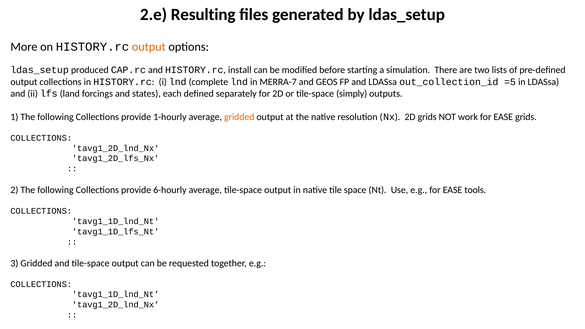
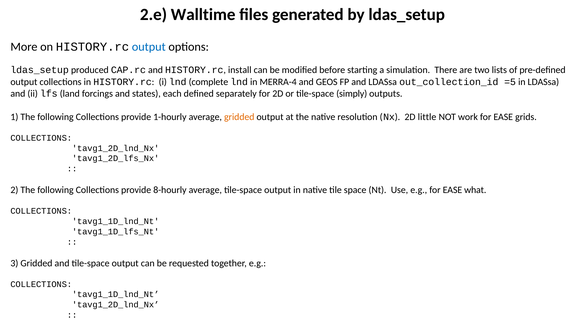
Resulting: Resulting -> Walltime
output at (149, 47) colour: orange -> blue
MERRA-7: MERRA-7 -> MERRA-4
2D grids: grids -> little
6-hourly: 6-hourly -> 8-hourly
tools: tools -> what
